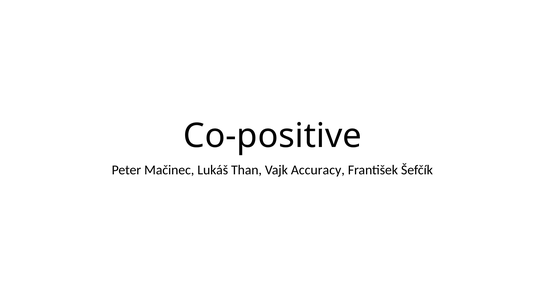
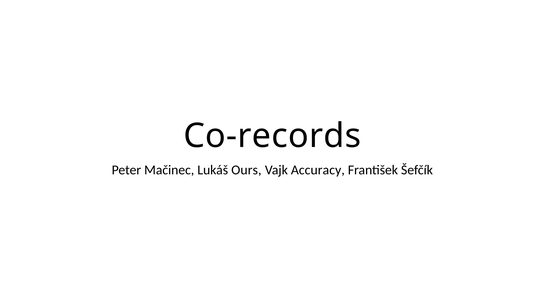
Co-positive: Co-positive -> Co-records
Than: Than -> Ours
